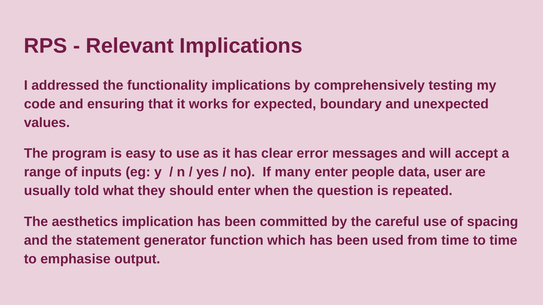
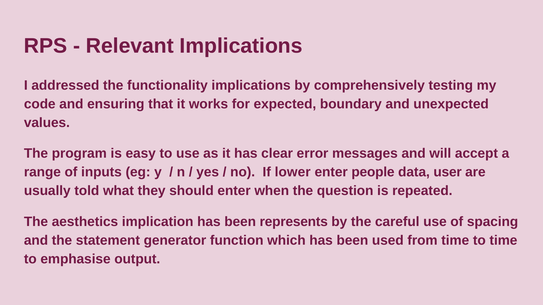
many: many -> lower
committed: committed -> represents
